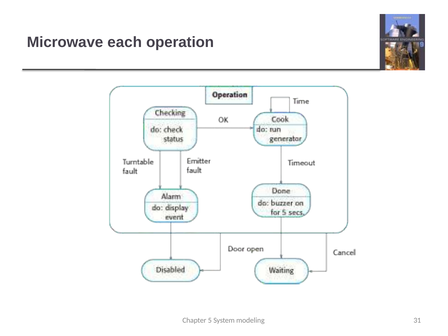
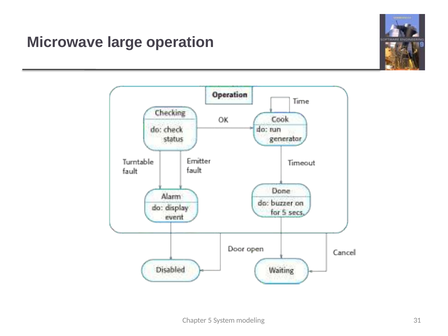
each: each -> large
